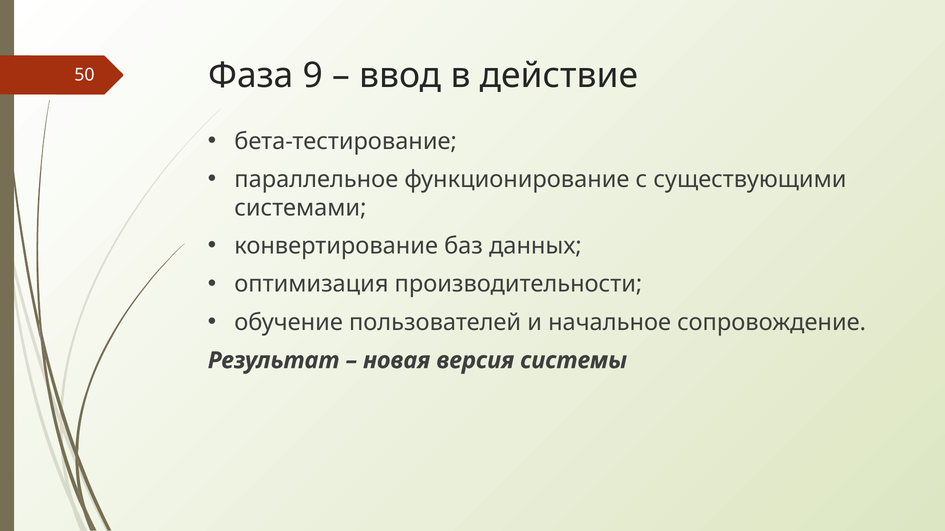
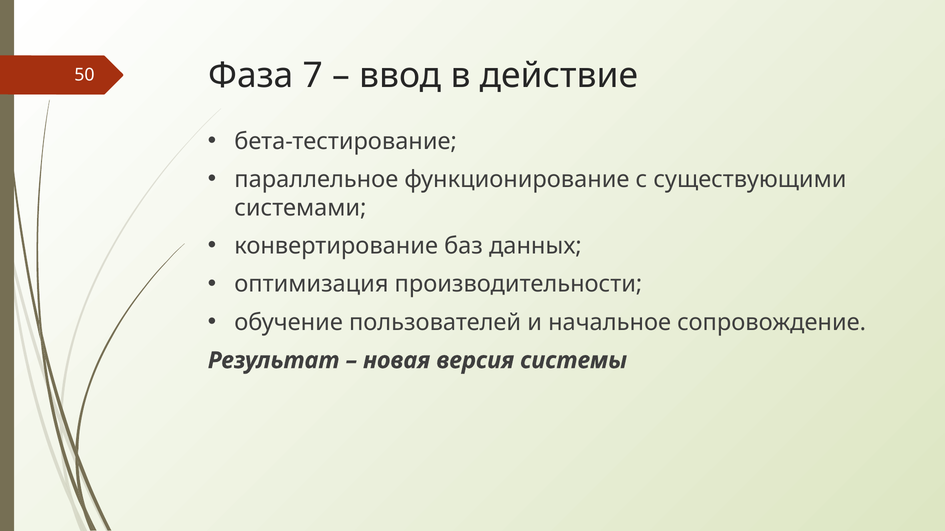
9: 9 -> 7
